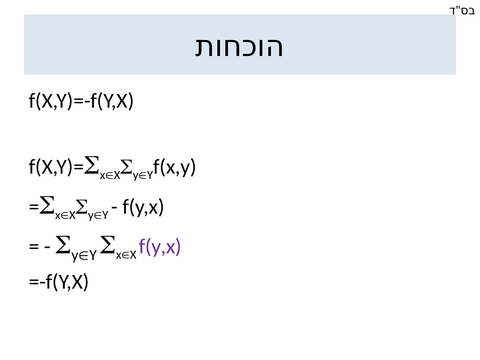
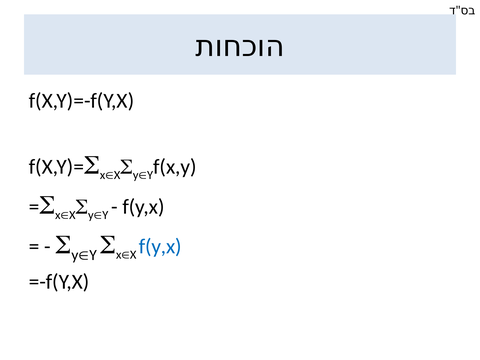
f(y,x at (160, 246) colour: purple -> blue
